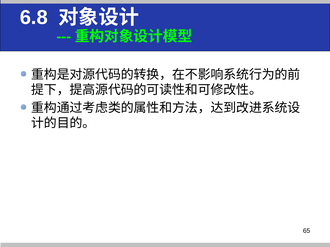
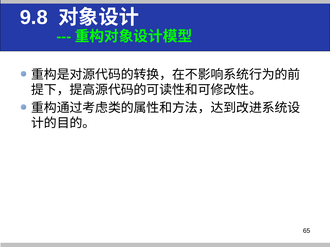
6.8: 6.8 -> 9.8
